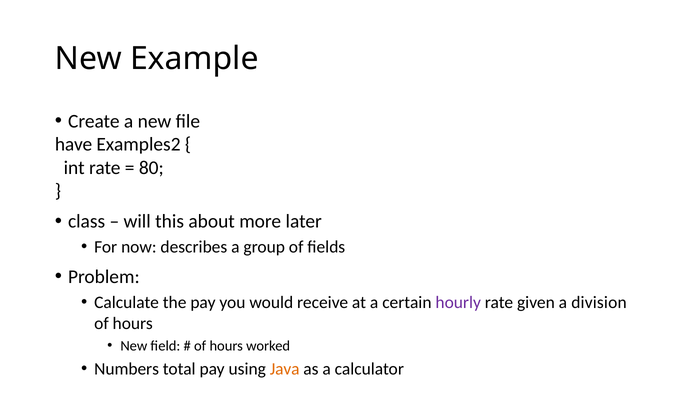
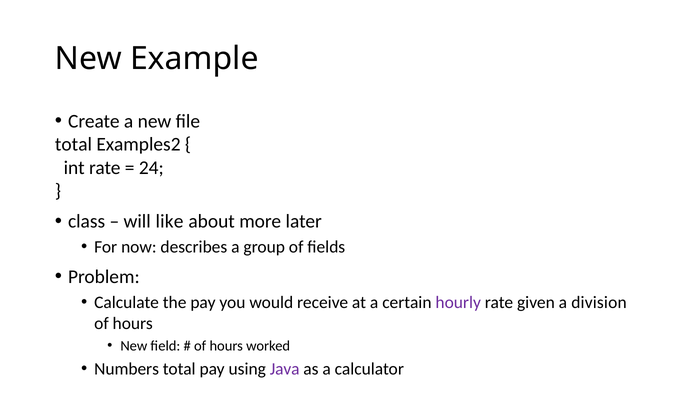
have at (74, 144): have -> total
80: 80 -> 24
this: this -> like
Java colour: orange -> purple
